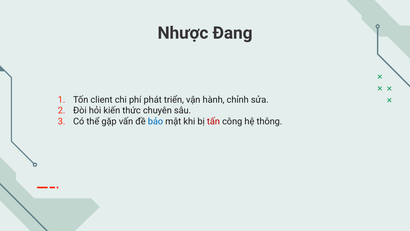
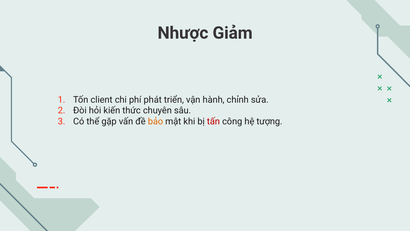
Đang: Đang -> Giảm
bảo colour: blue -> orange
thông: thông -> tượng
